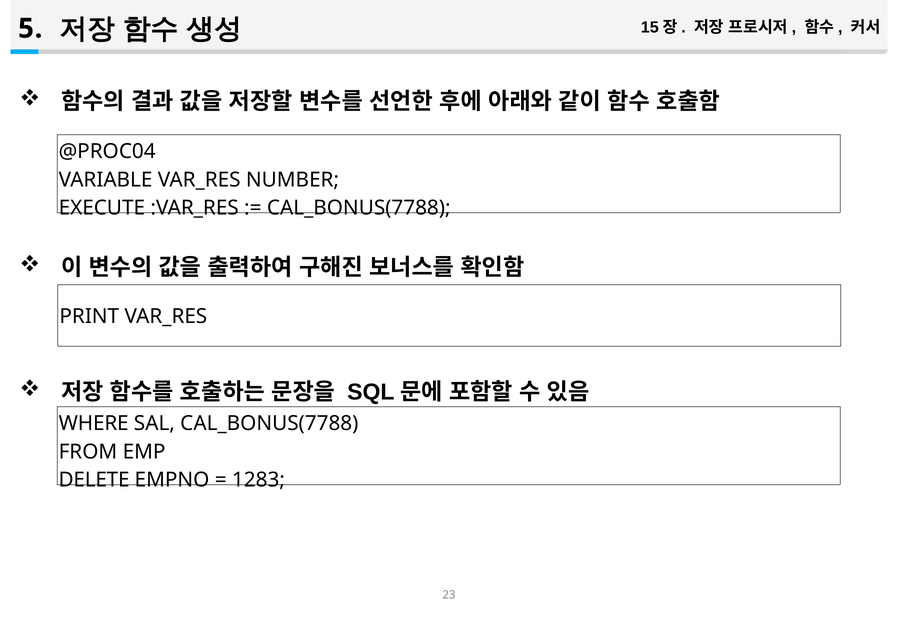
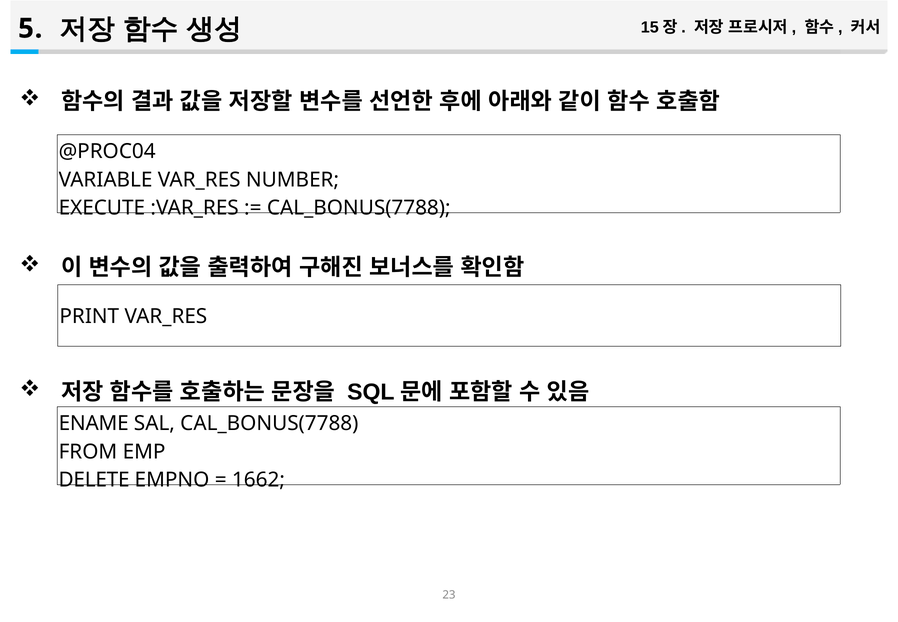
WHERE: WHERE -> ENAME
1283: 1283 -> 1662
